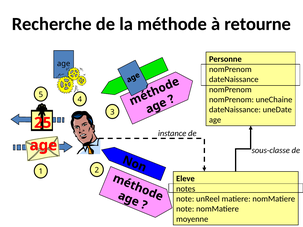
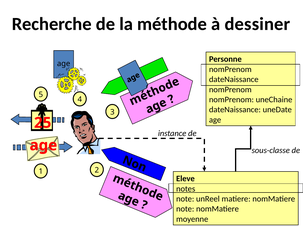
retourne: retourne -> dessiner
